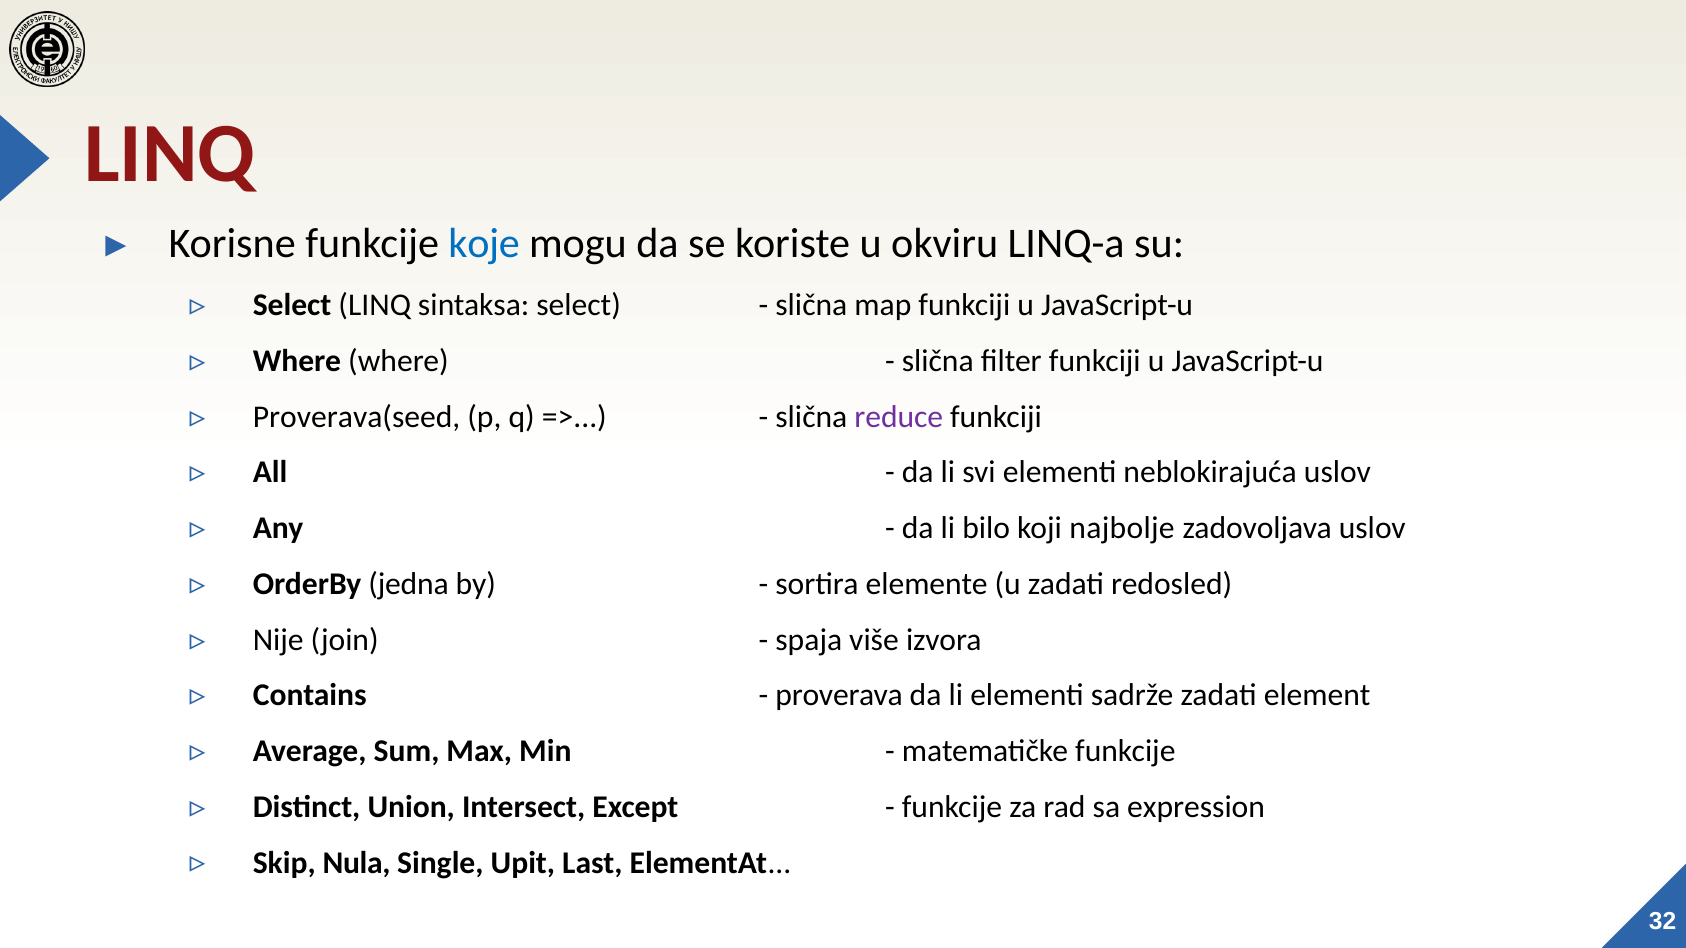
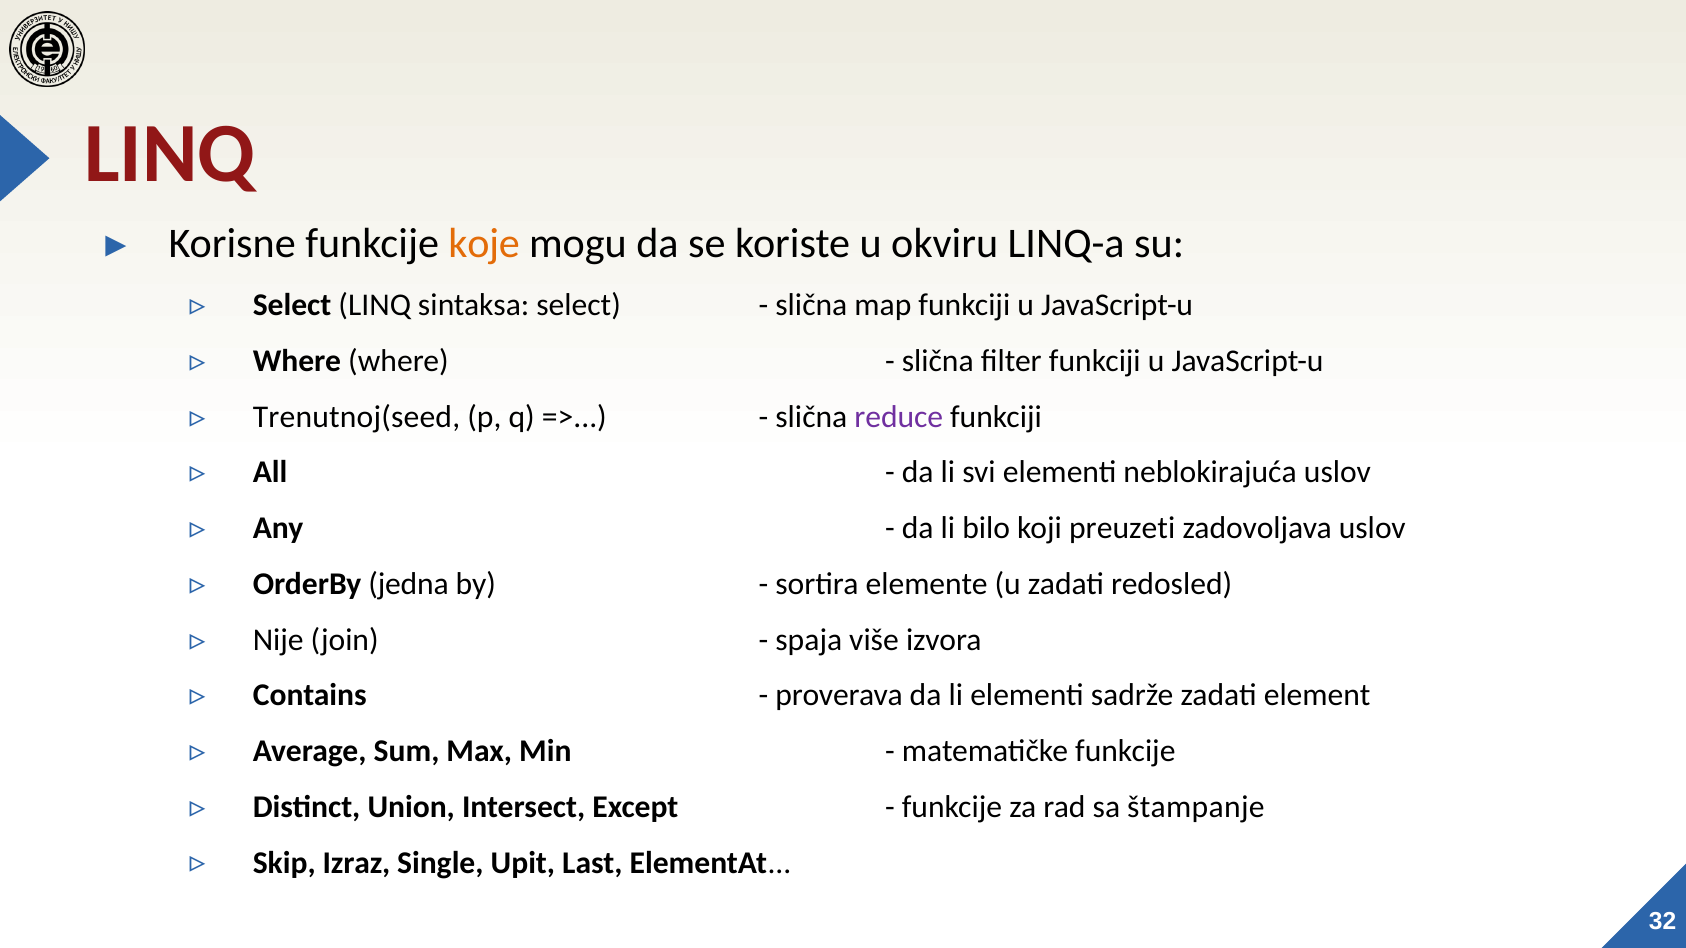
koje colour: blue -> orange
Proverava(seed: Proverava(seed -> Trenutnoj(seed
najbolje: najbolje -> preuzeti
expression: expression -> štampanje
Nula: Nula -> Izraz
